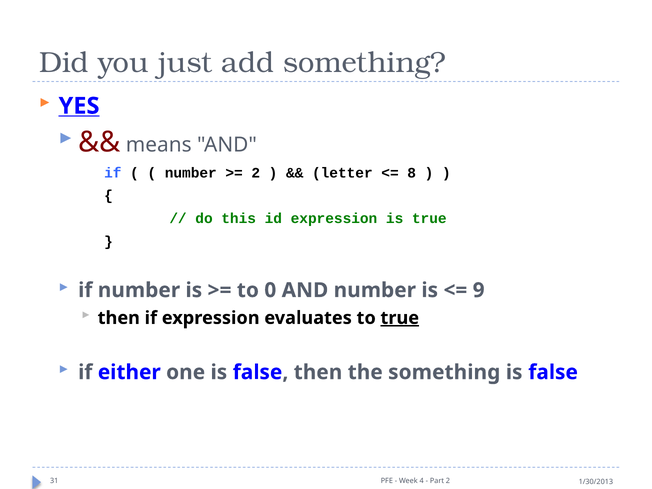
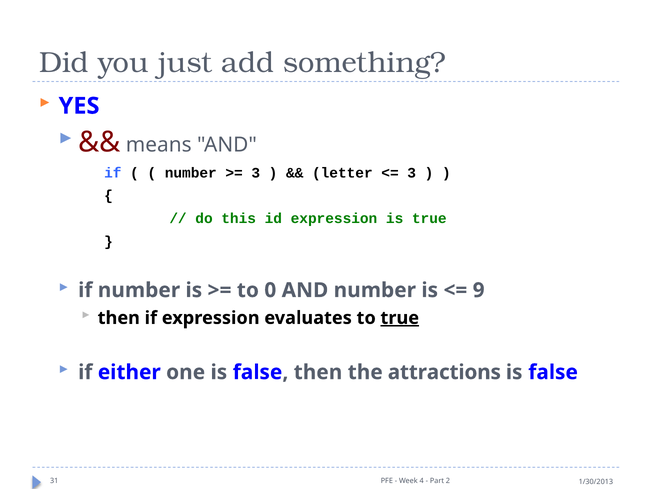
YES underline: present -> none
2 at (256, 173): 2 -> 3
8 at (412, 173): 8 -> 3
the something: something -> attractions
